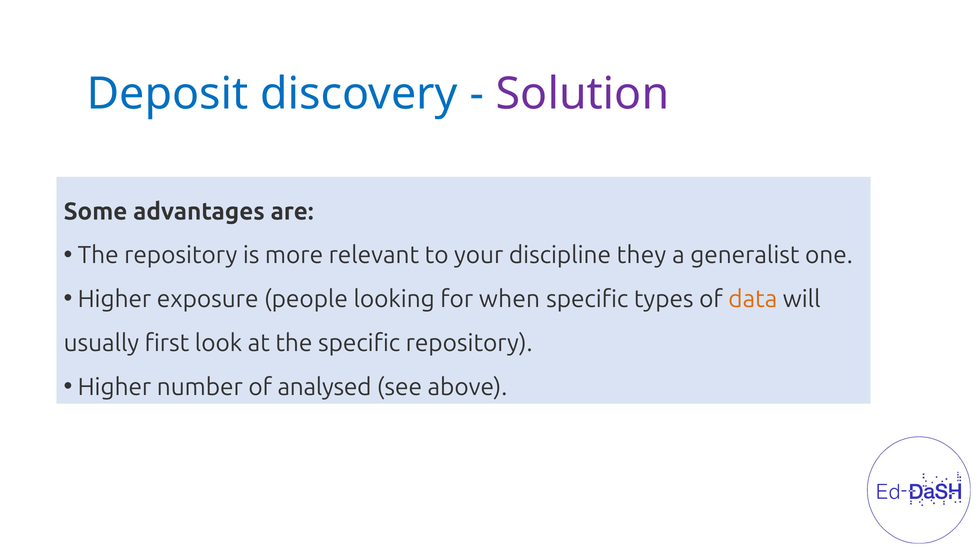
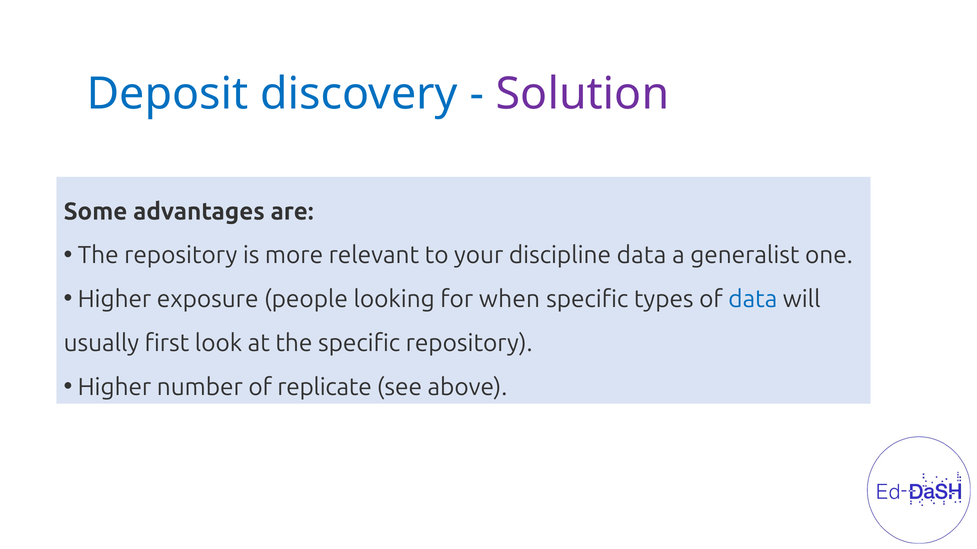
discipline they: they -> data
data at (753, 300) colour: orange -> blue
analysed: analysed -> replicate
